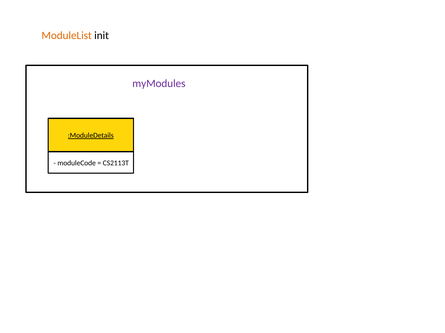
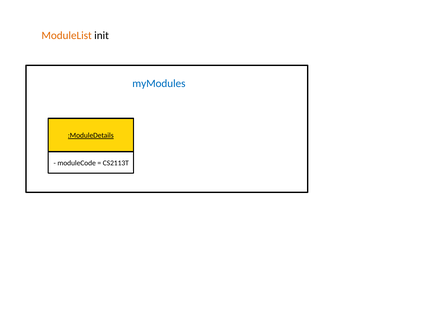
myModules colour: purple -> blue
